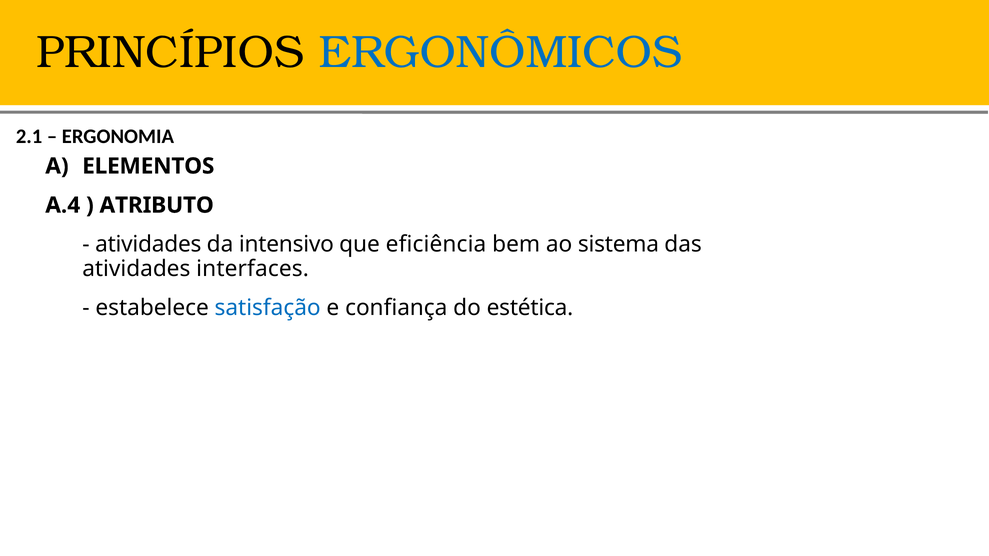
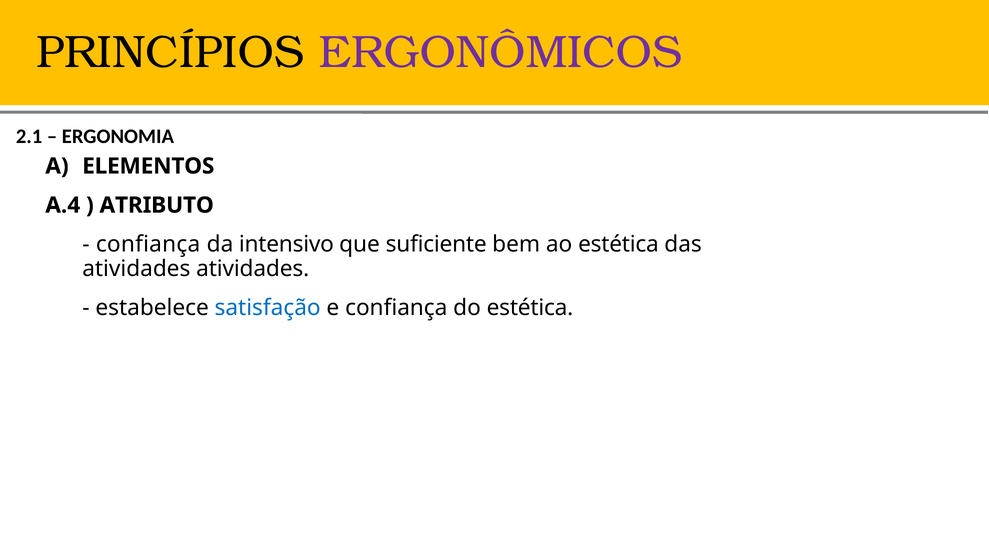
ERGONÔMICOS colour: blue -> purple
atividades at (148, 244): atividades -> confiança
eficiência: eficiência -> suficiente
ao sistema: sistema -> estética
atividades interfaces: interfaces -> atividades
